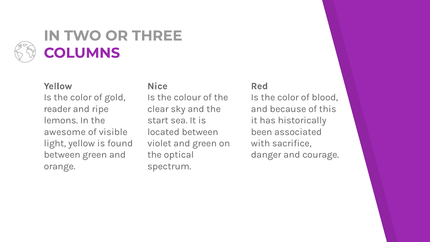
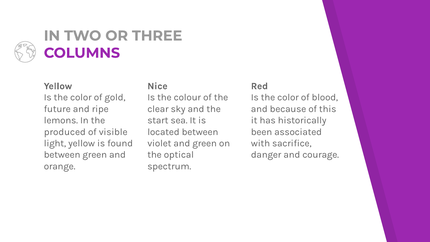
reader: reader -> future
awesome: awesome -> produced
